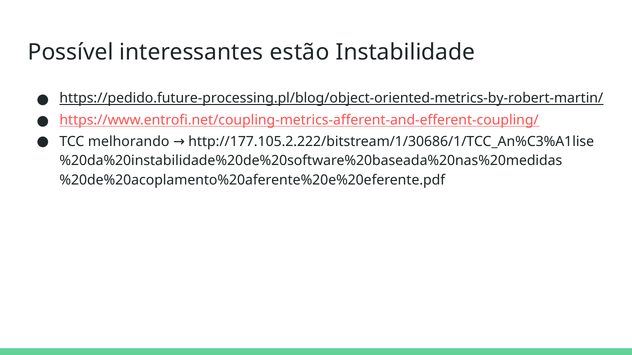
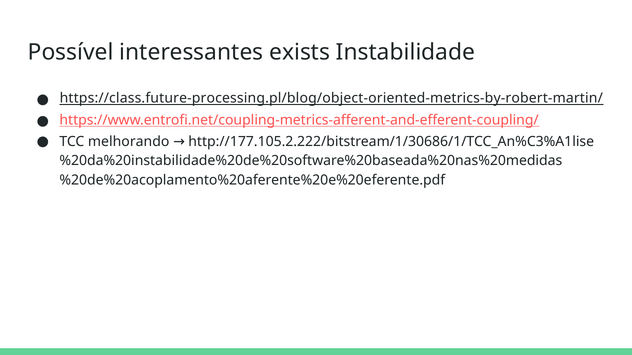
estão: estão -> exists
https://pedido.future-processing.pl/blog/object-oriented-metrics-by-robert-martin/: https://pedido.future-processing.pl/blog/object-oriented-metrics-by-robert-martin/ -> https://class.future-processing.pl/blog/object-oriented-metrics-by-robert-martin/
